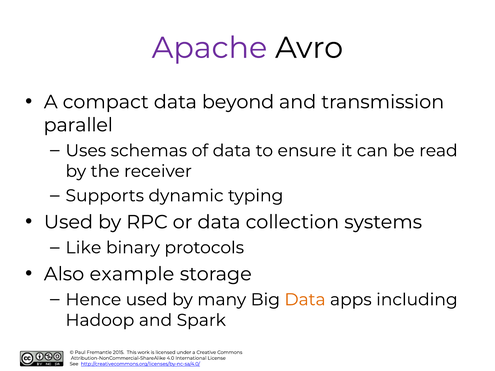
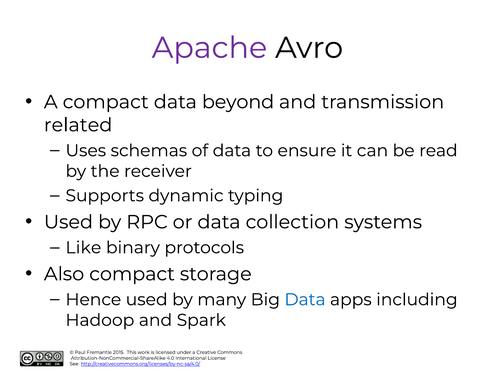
parallel: parallel -> related
Also example: example -> compact
Data at (305, 300) colour: orange -> blue
